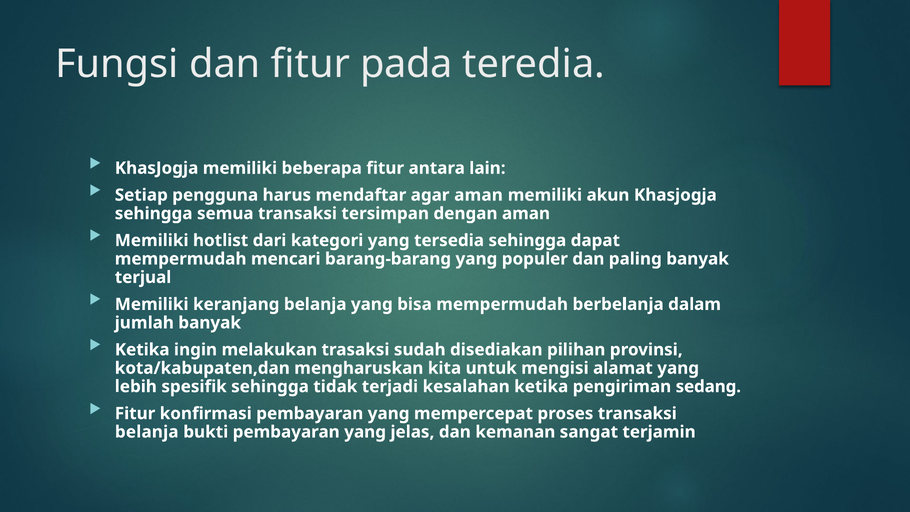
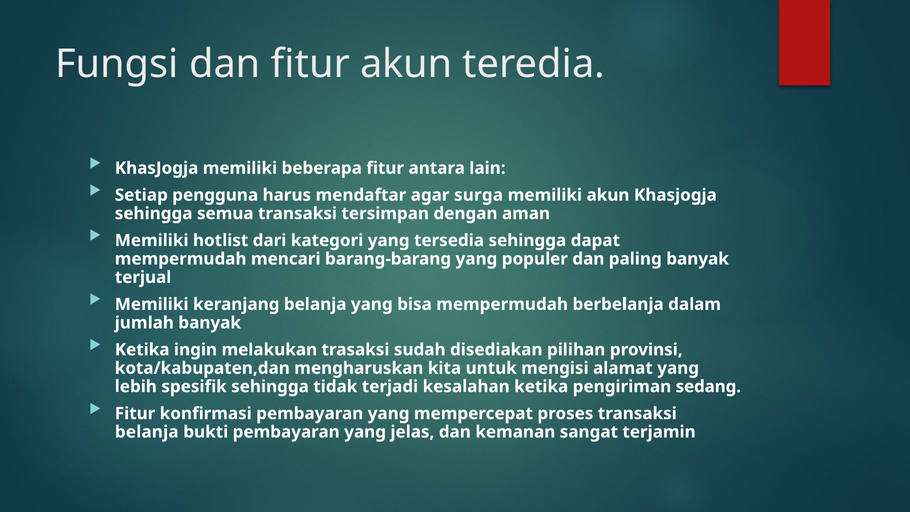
fitur pada: pada -> akun
agar aman: aman -> surga
